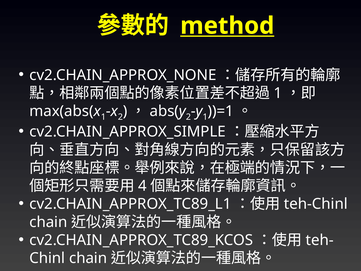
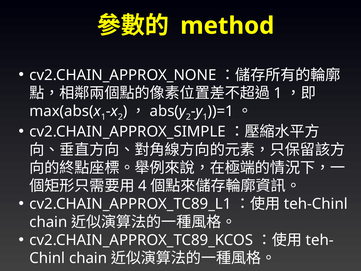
method underline: present -> none
